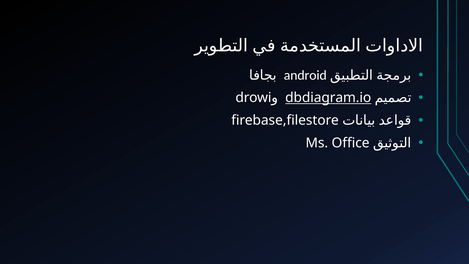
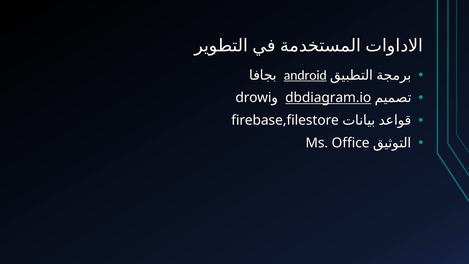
android underline: none -> present
